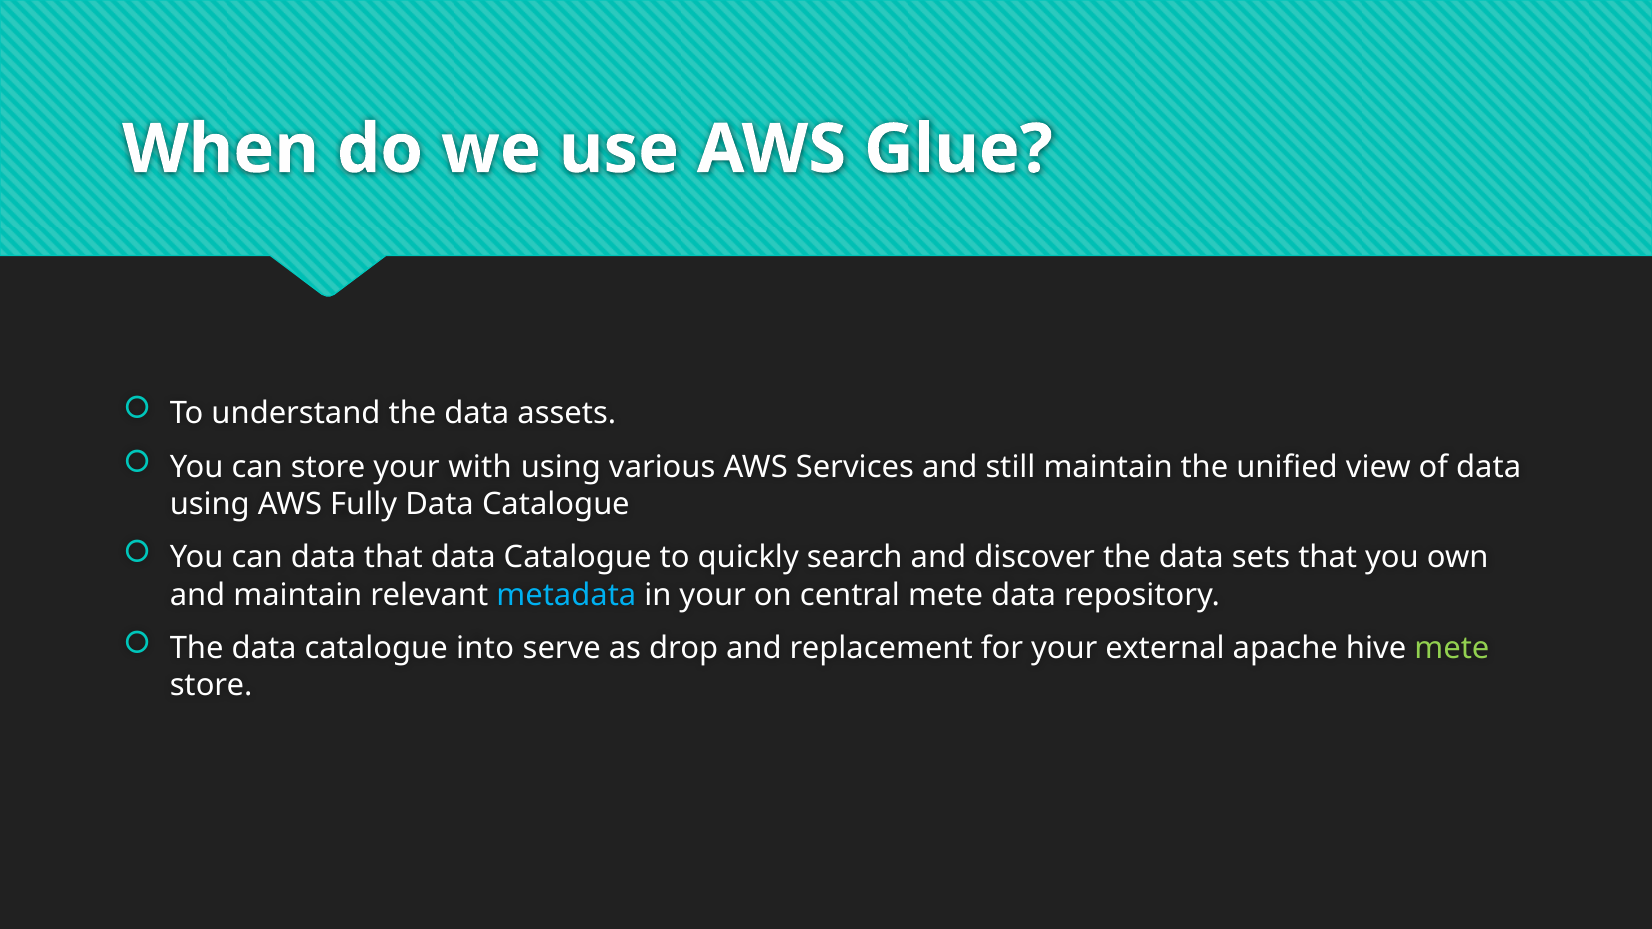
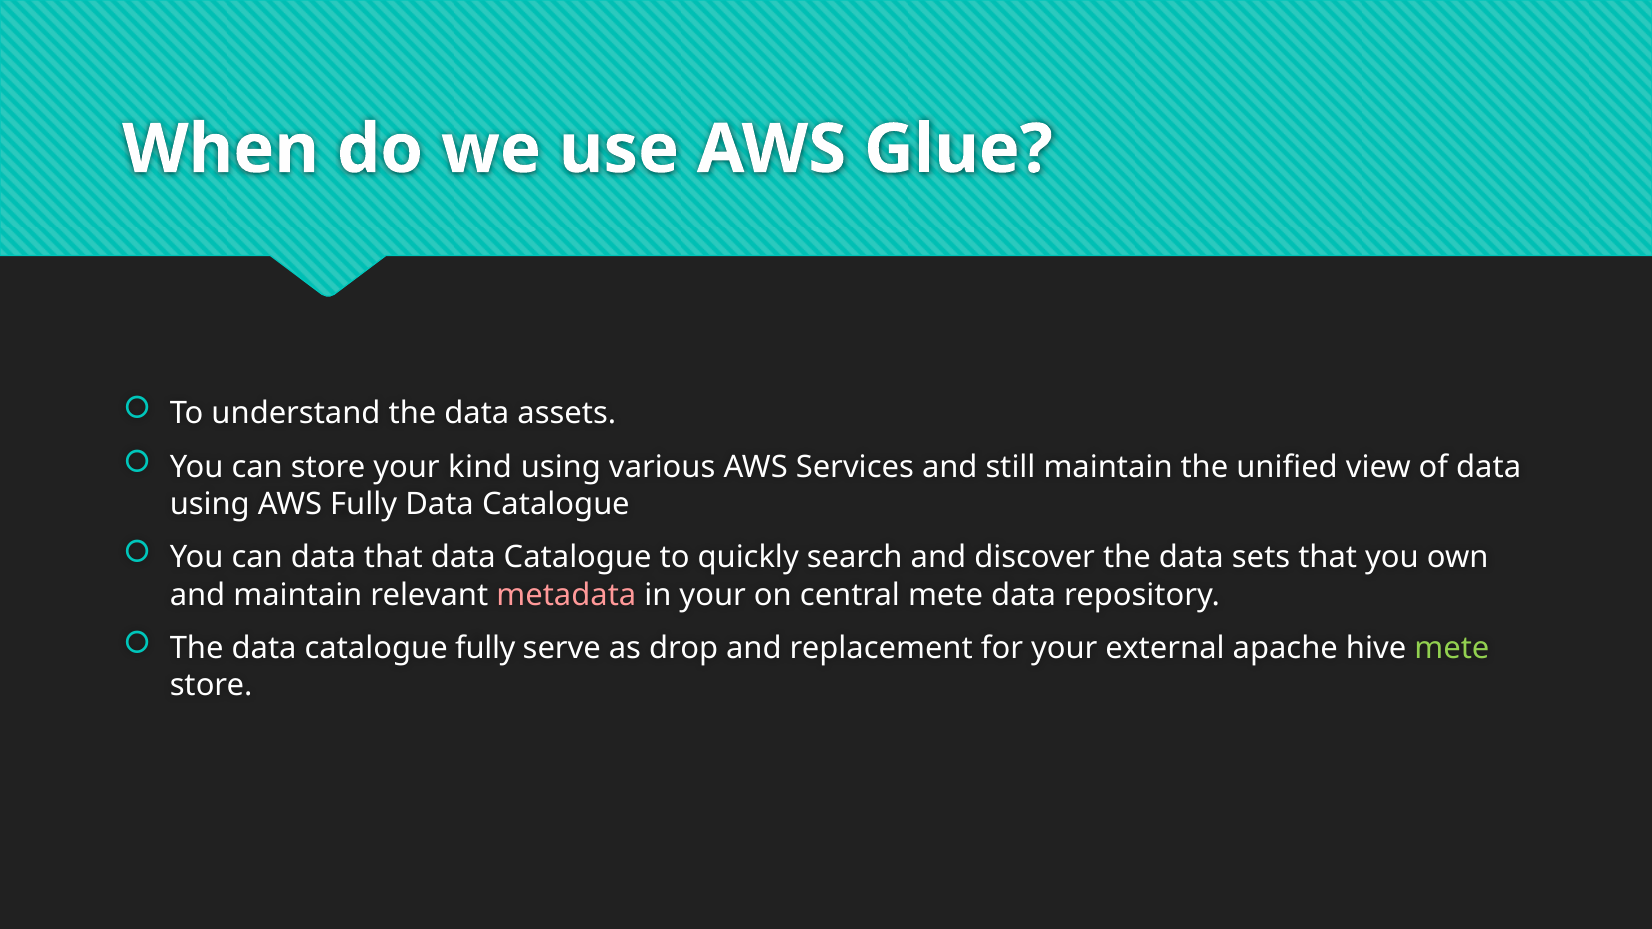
with: with -> kind
metadata colour: light blue -> pink
catalogue into: into -> fully
